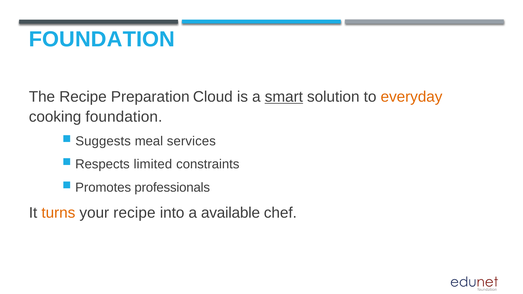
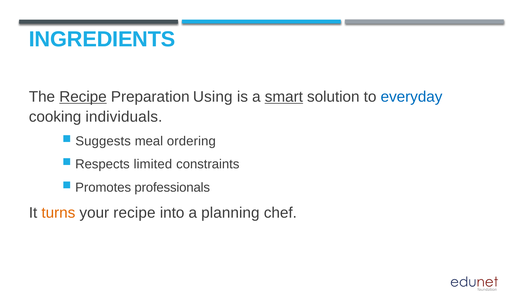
FOUNDATION at (102, 39): FOUNDATION -> INGREDIENTS
Recipe at (83, 97) underline: none -> present
Cloud: Cloud -> Using
everyday colour: orange -> blue
cooking foundation: foundation -> individuals
services: services -> ordering
available: available -> planning
